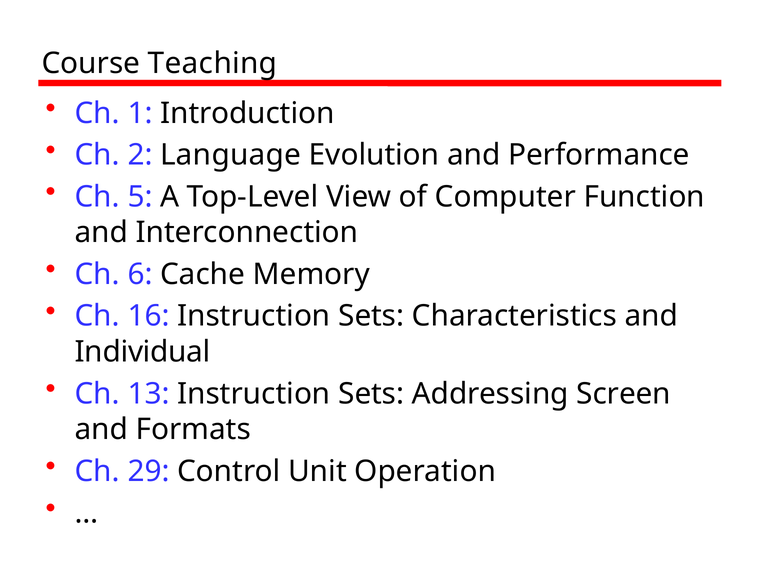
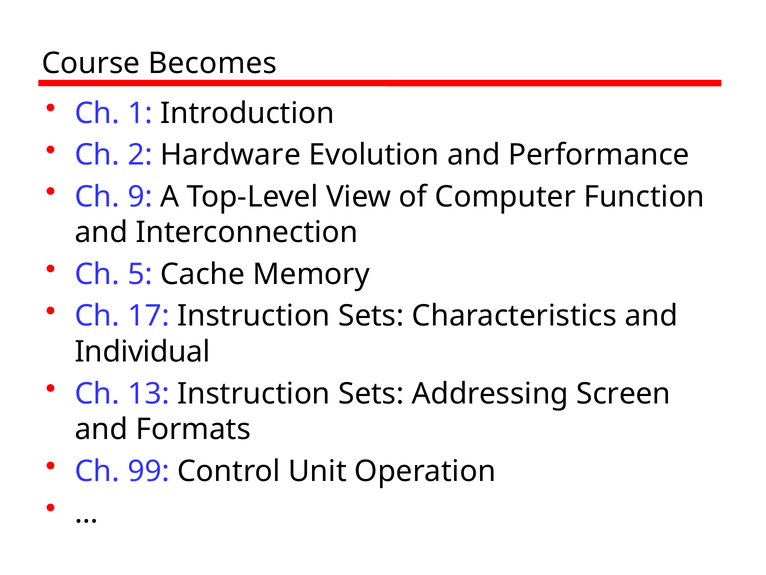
Teaching: Teaching -> Becomes
Language: Language -> Hardware
5: 5 -> 9
6: 6 -> 5
16: 16 -> 17
29: 29 -> 99
